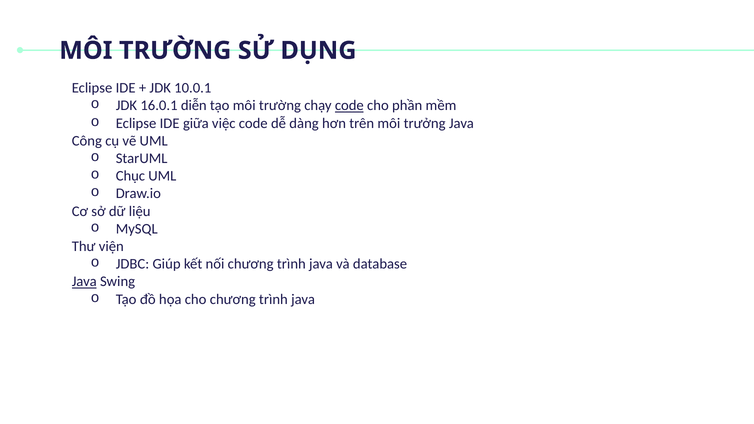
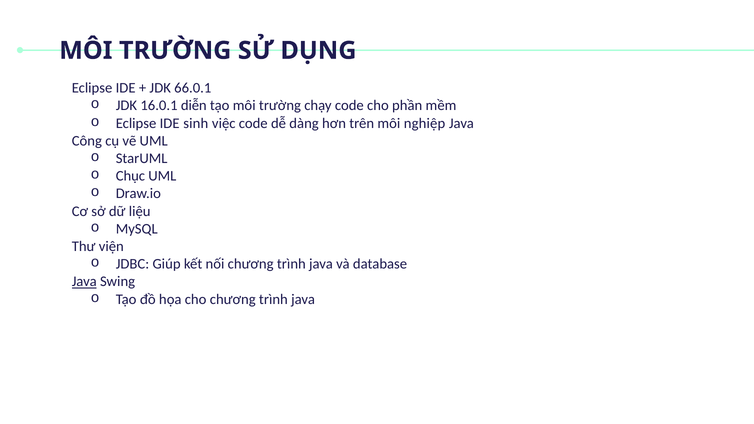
10.0.1: 10.0.1 -> 66.0.1
code at (349, 106) underline: present -> none
giữa: giữa -> sinh
trưởng: trưởng -> nghiệp
